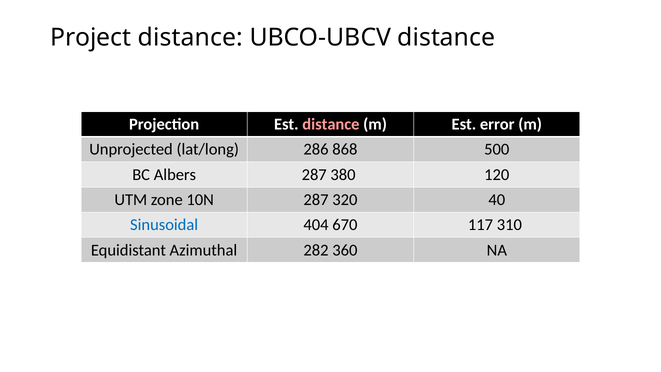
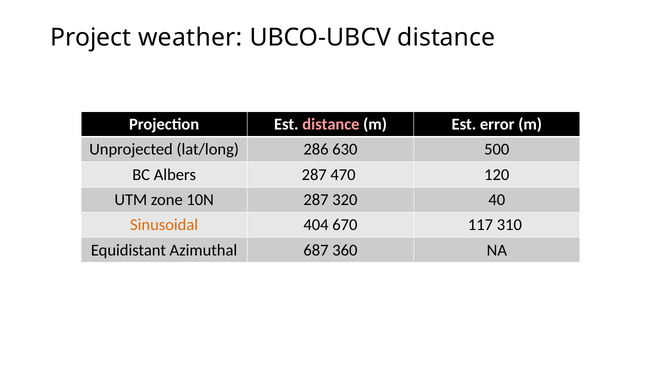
Project distance: distance -> weather
868: 868 -> 630
380: 380 -> 470
Sinusoidal colour: blue -> orange
282: 282 -> 687
